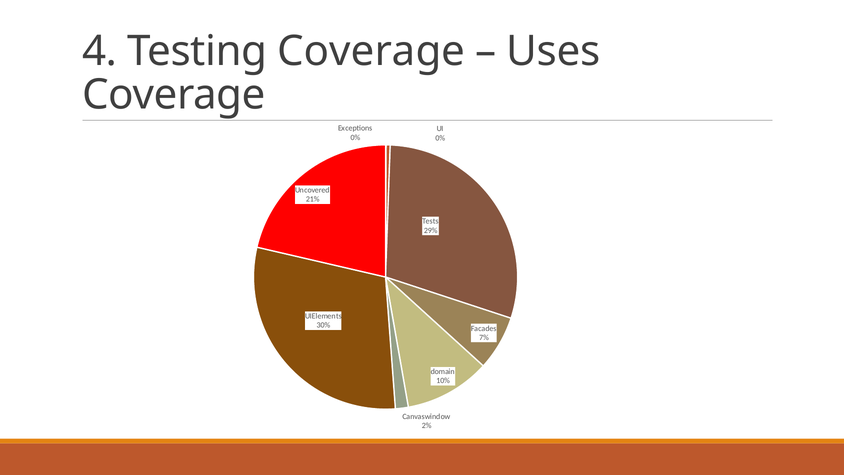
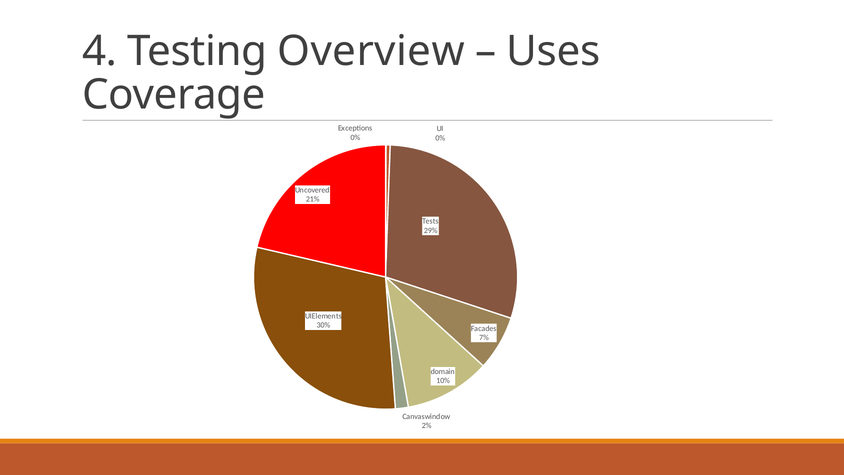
Testing Coverage: Coverage -> Overview
